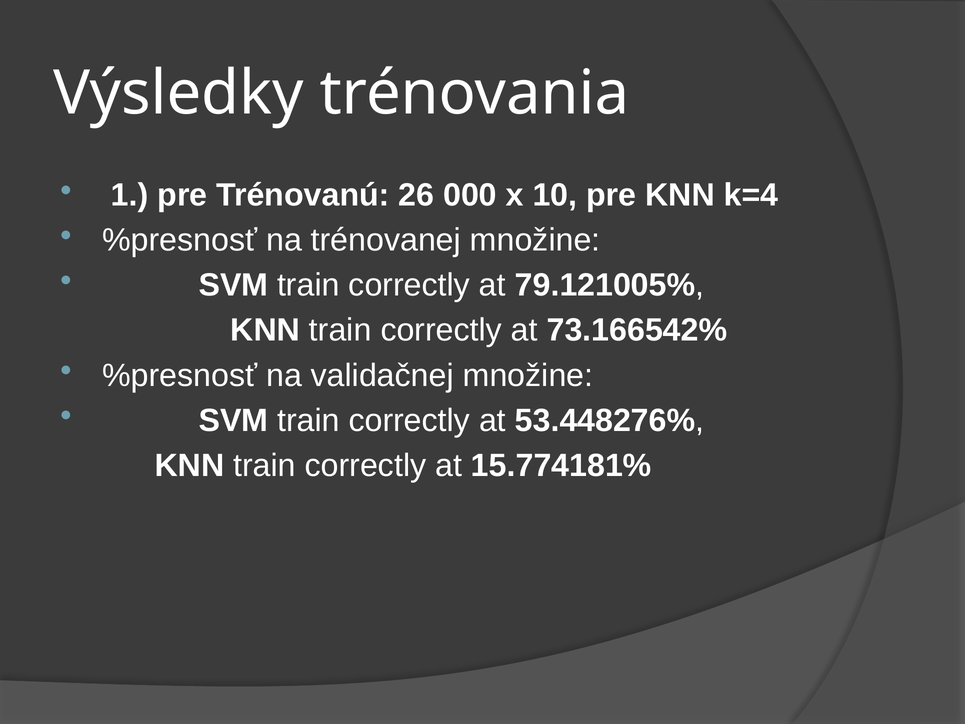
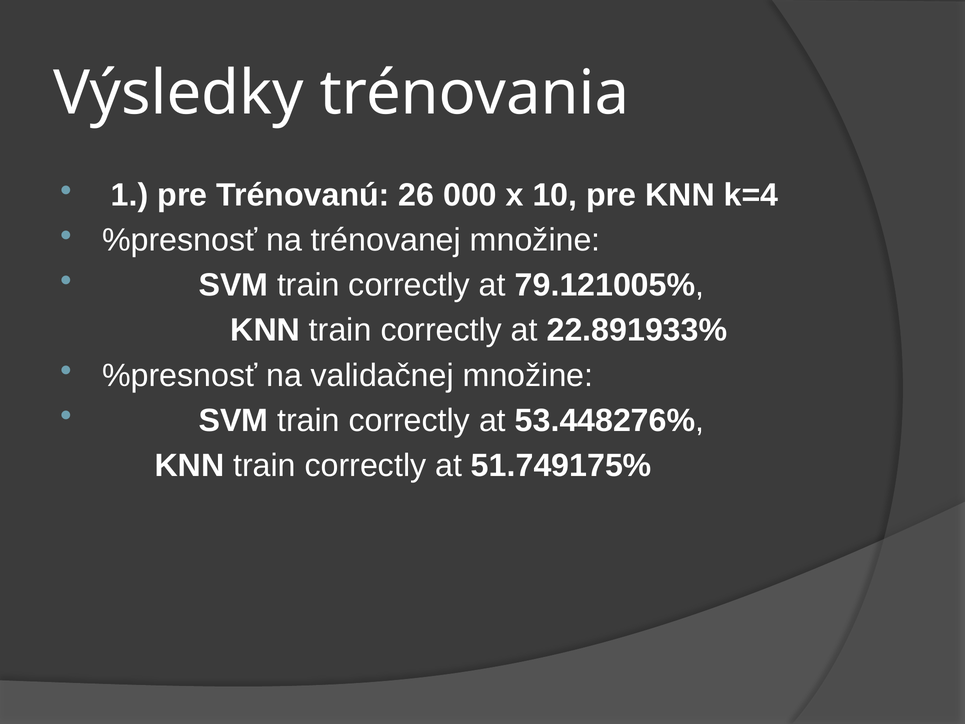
73.166542%: 73.166542% -> 22.891933%
15.774181%: 15.774181% -> 51.749175%
